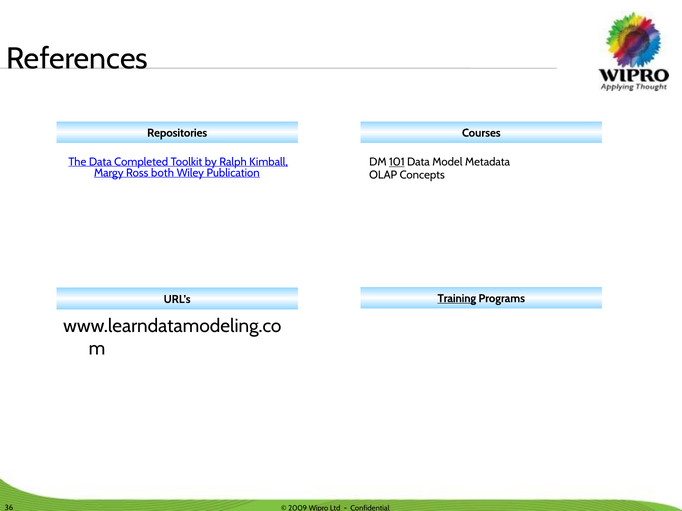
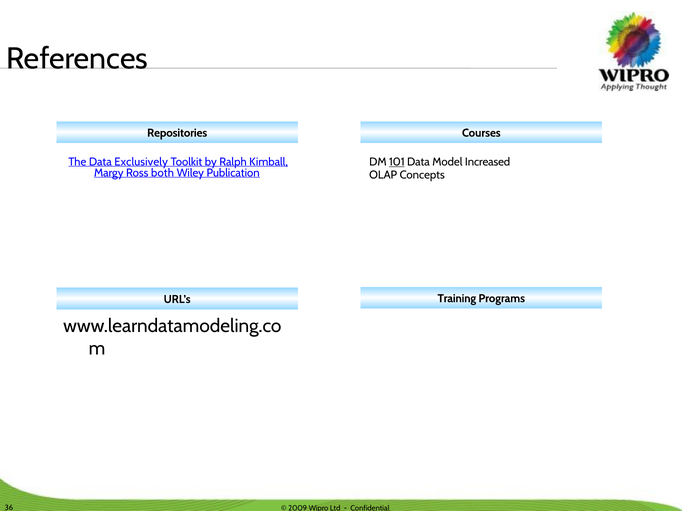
Completed: Completed -> Exclusively
Metadata: Metadata -> Increased
Training underline: present -> none
